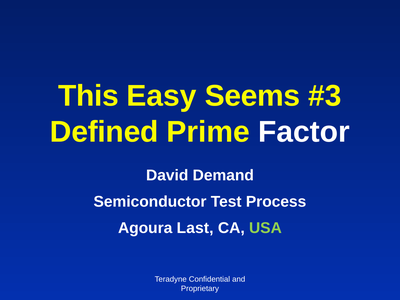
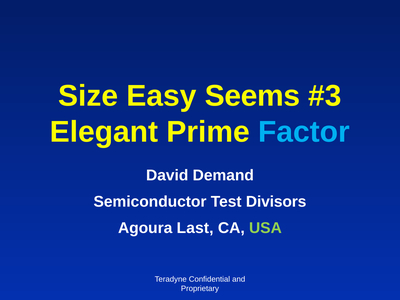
This: This -> Size
Defined: Defined -> Elegant
Factor colour: white -> light blue
Process: Process -> Divisors
